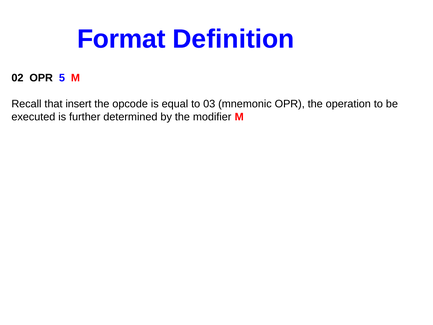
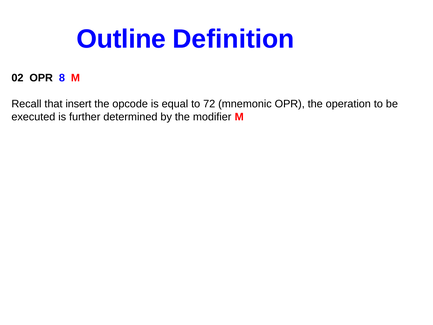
Format: Format -> Outline
5: 5 -> 8
03: 03 -> 72
